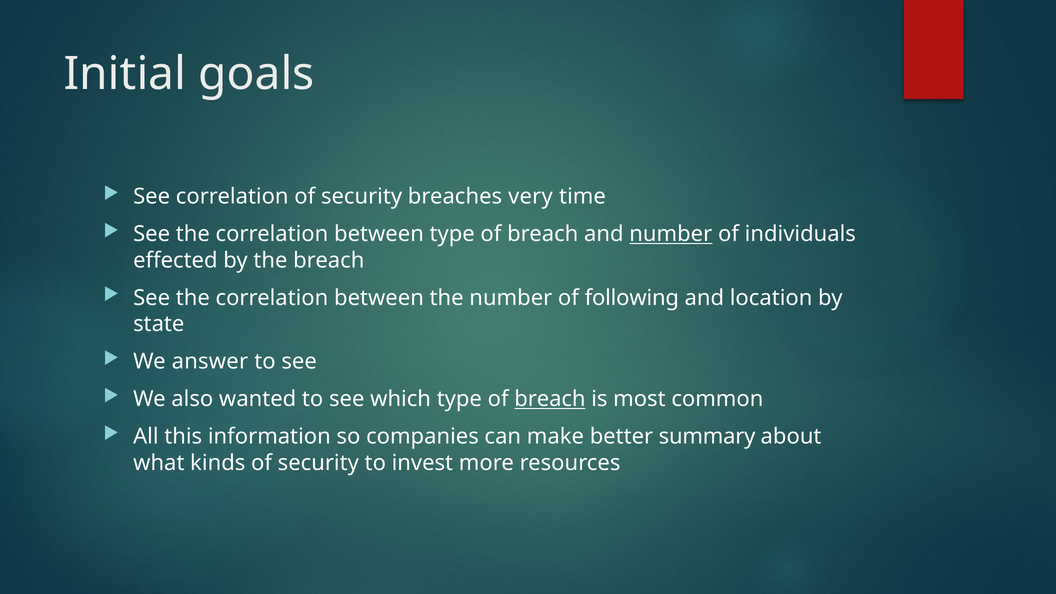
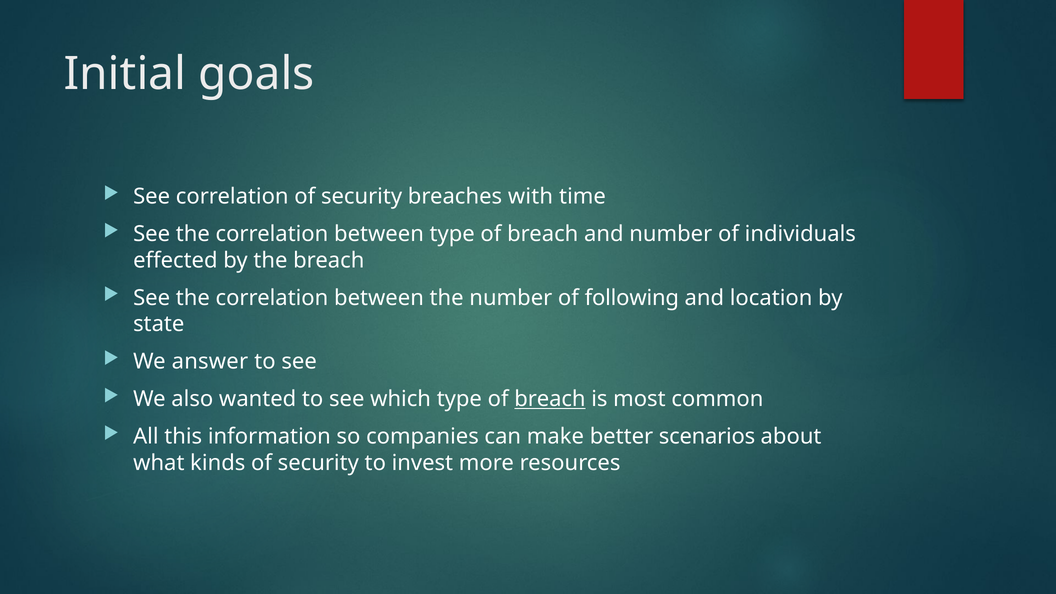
very: very -> with
number at (671, 234) underline: present -> none
summary: summary -> scenarios
